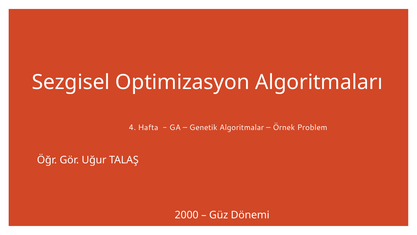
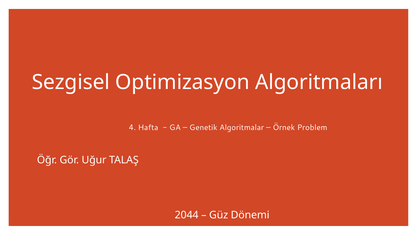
2000: 2000 -> 2044
